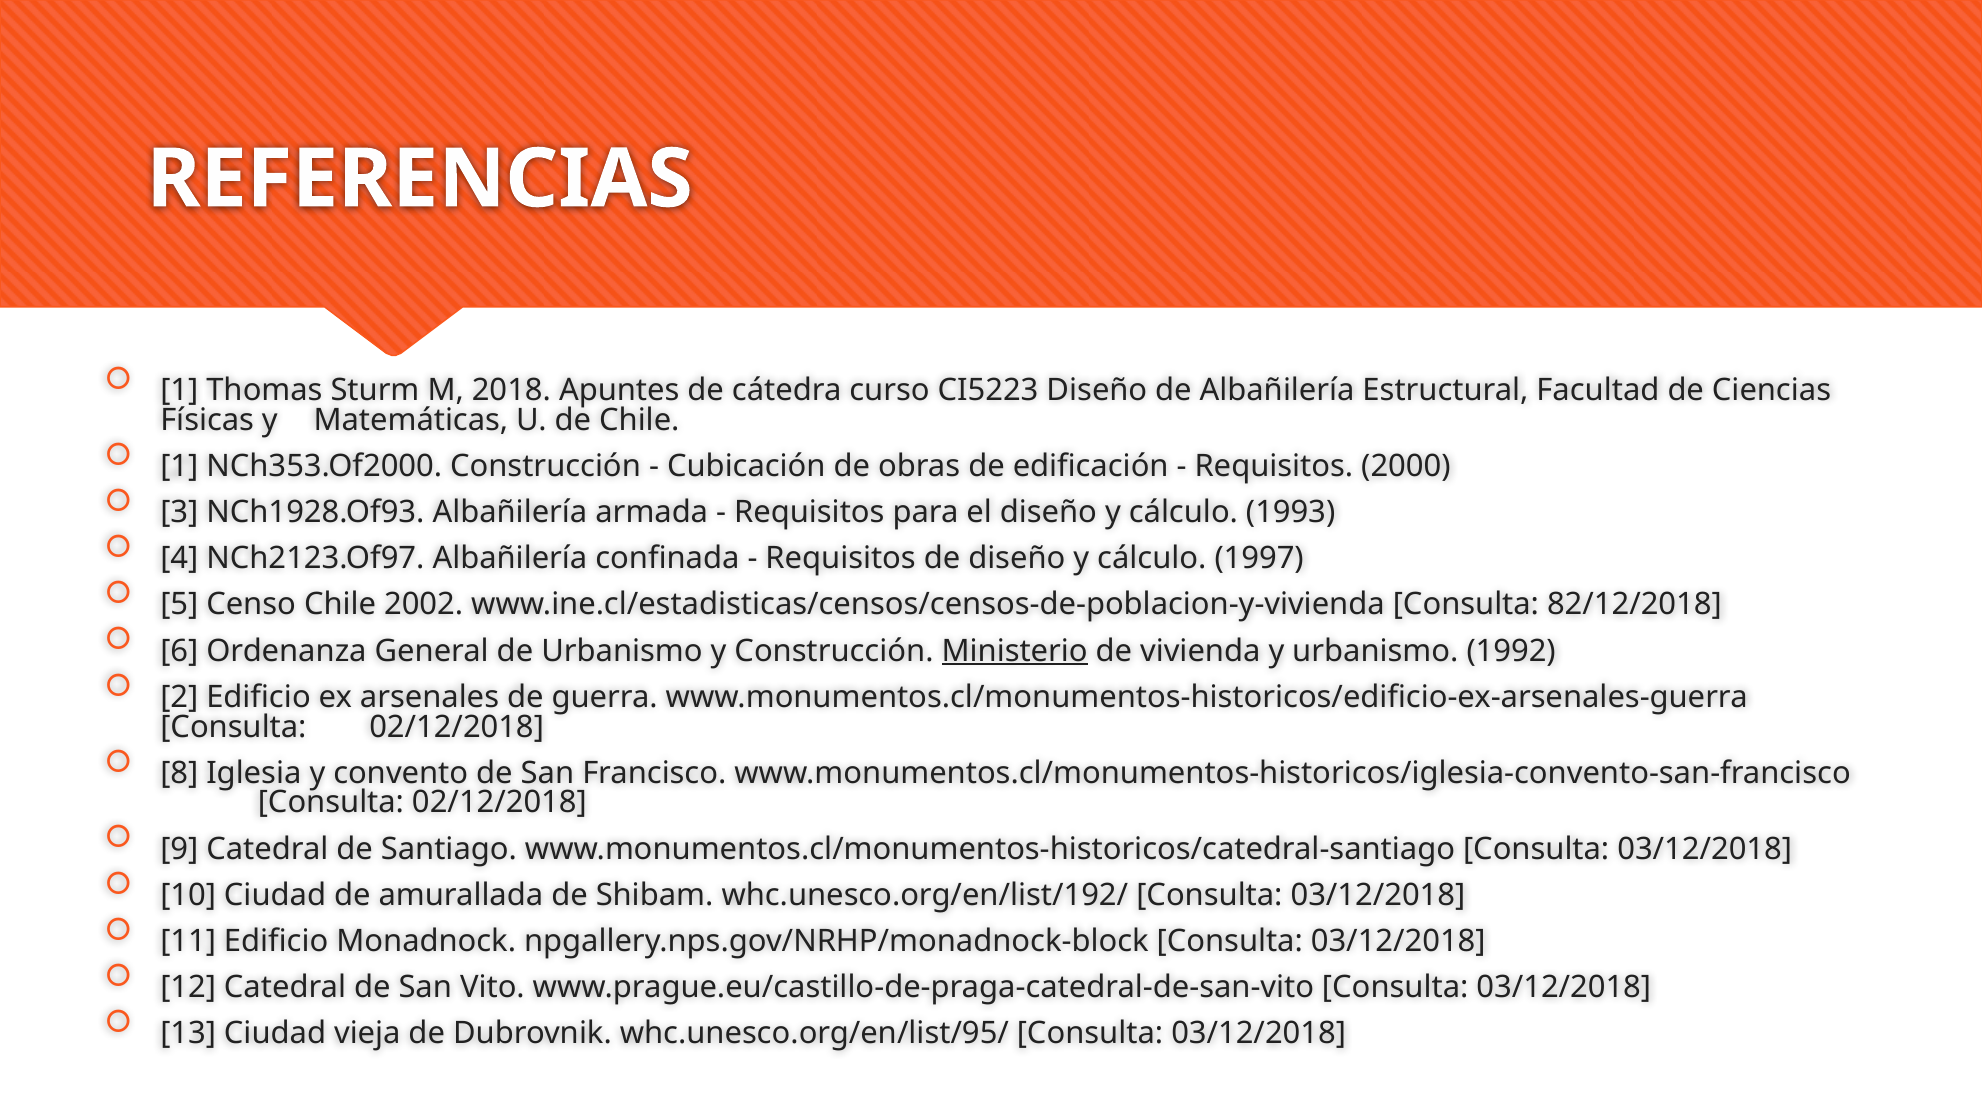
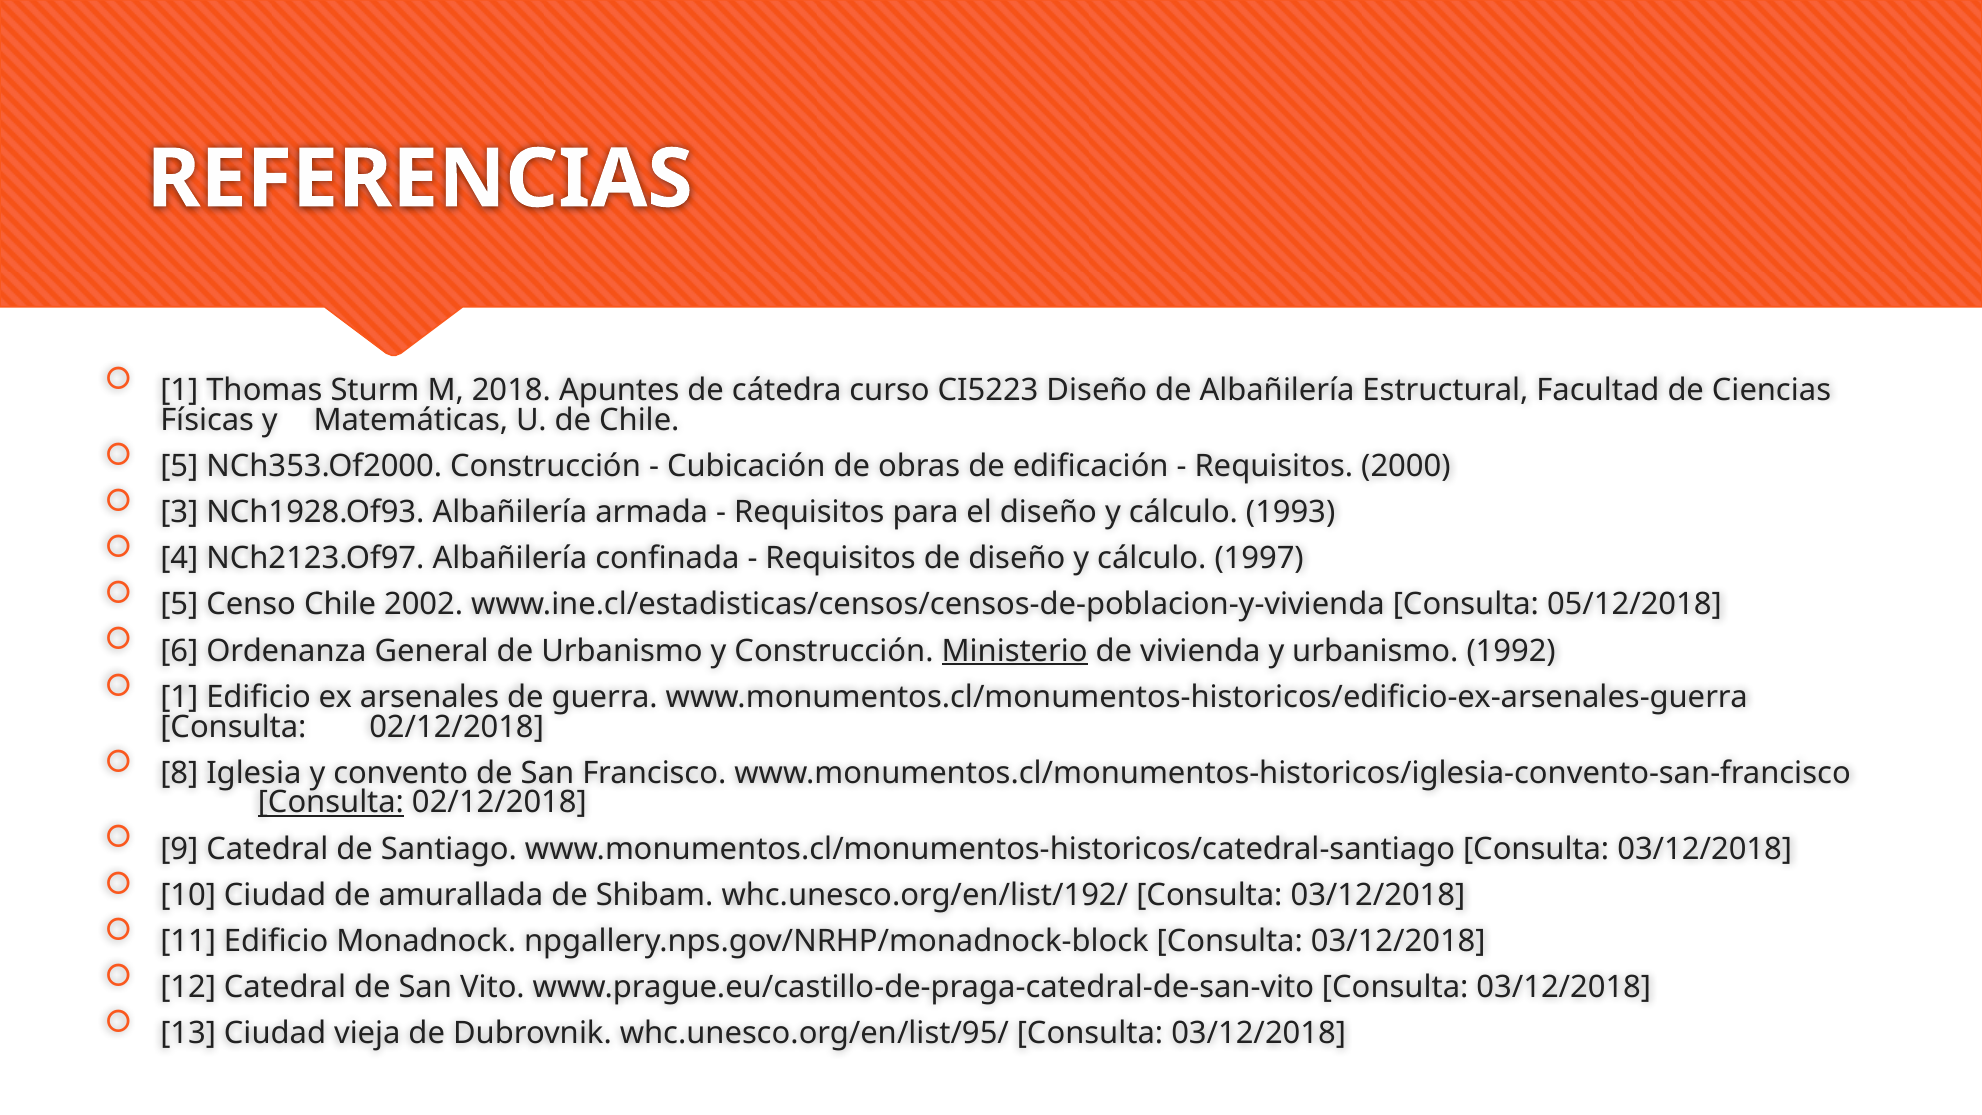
1 at (179, 466): 1 -> 5
82/12/2018: 82/12/2018 -> 05/12/2018
2 at (179, 697): 2 -> 1
Consulta at (331, 803) underline: none -> present
